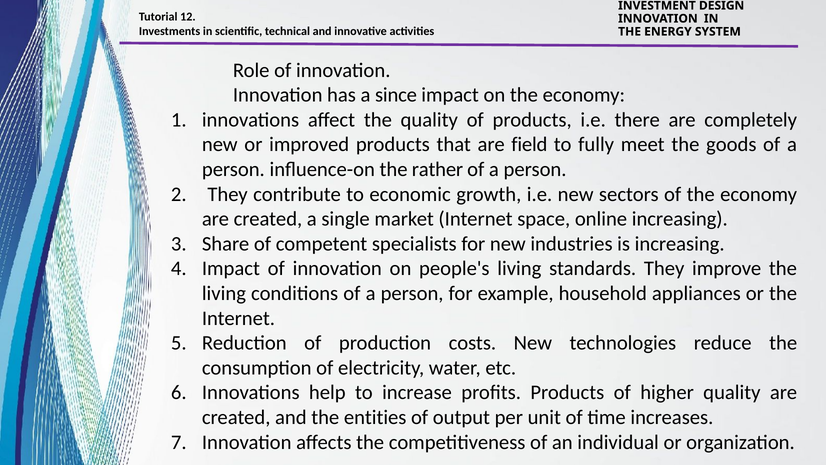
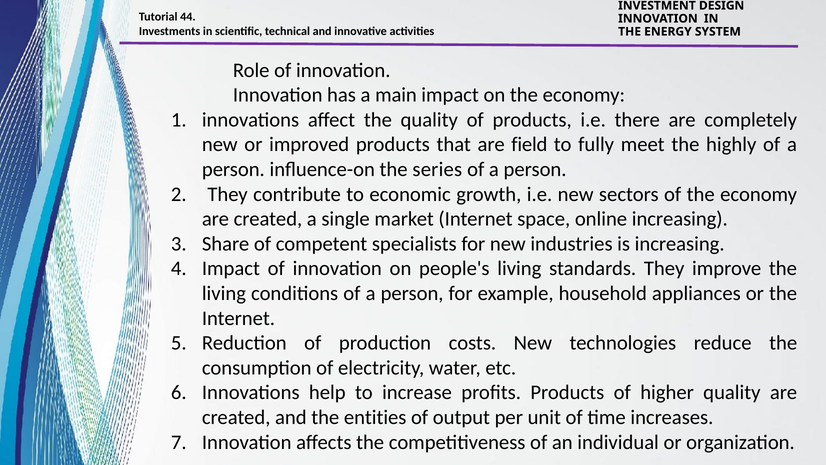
12: 12 -> 44
since: since -> main
goods: goods -> highly
rather: rather -> series
